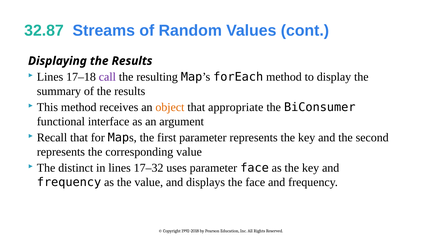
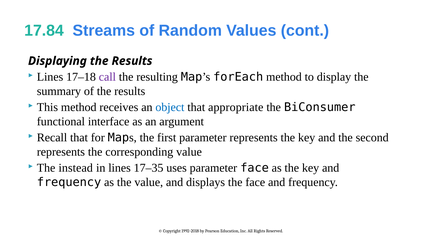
32.87: 32.87 -> 17.84
object colour: orange -> blue
distinct: distinct -> instead
17–32: 17–32 -> 17–35
